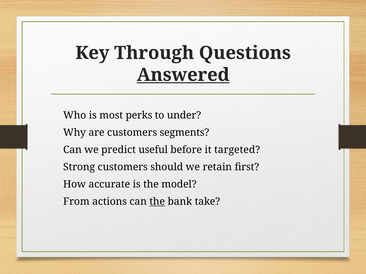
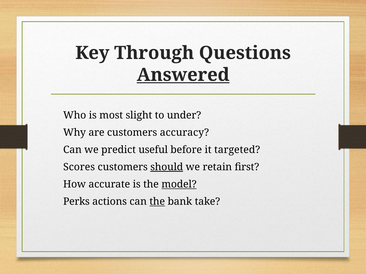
perks: perks -> slight
segments: segments -> accuracy
Strong: Strong -> Scores
should underline: none -> present
model underline: none -> present
From: From -> Perks
